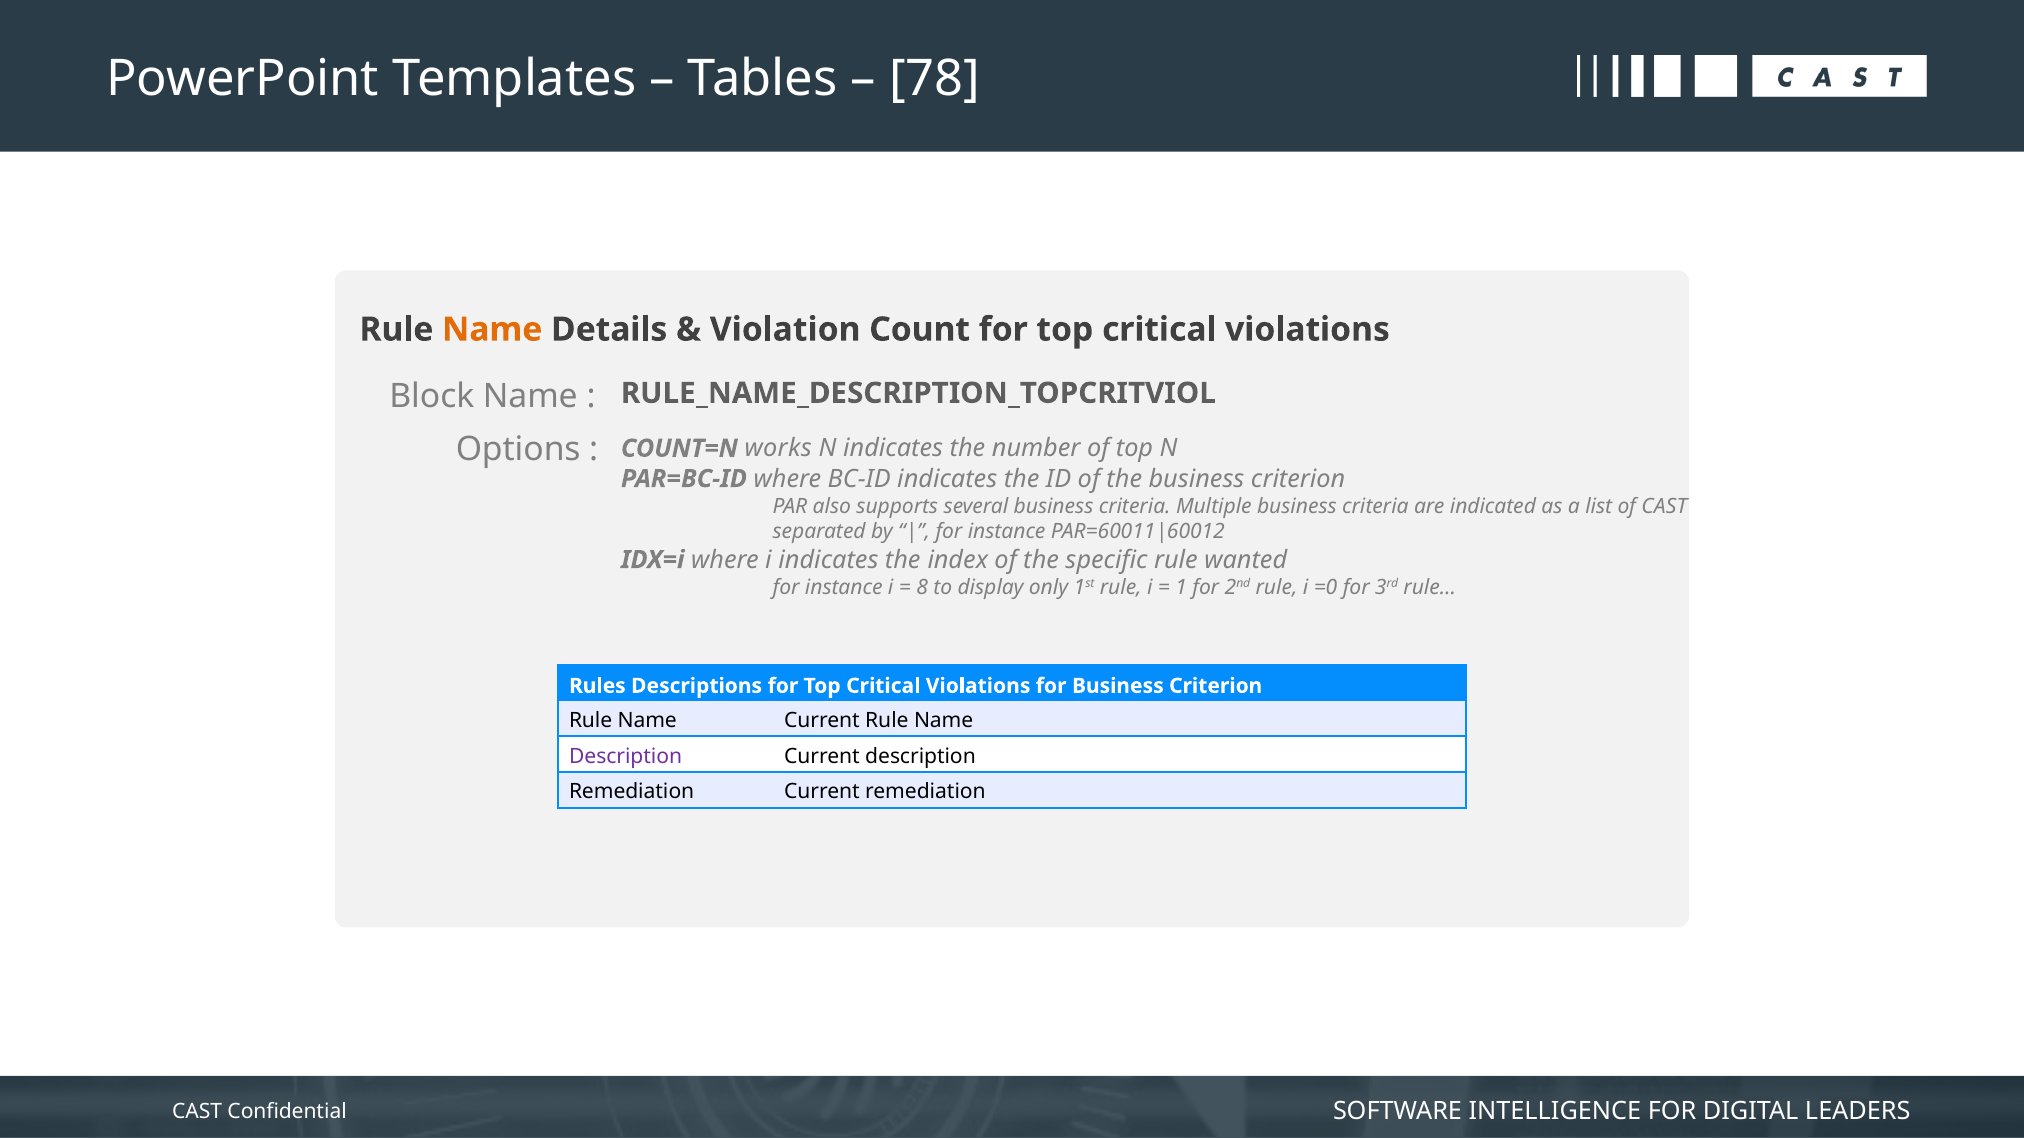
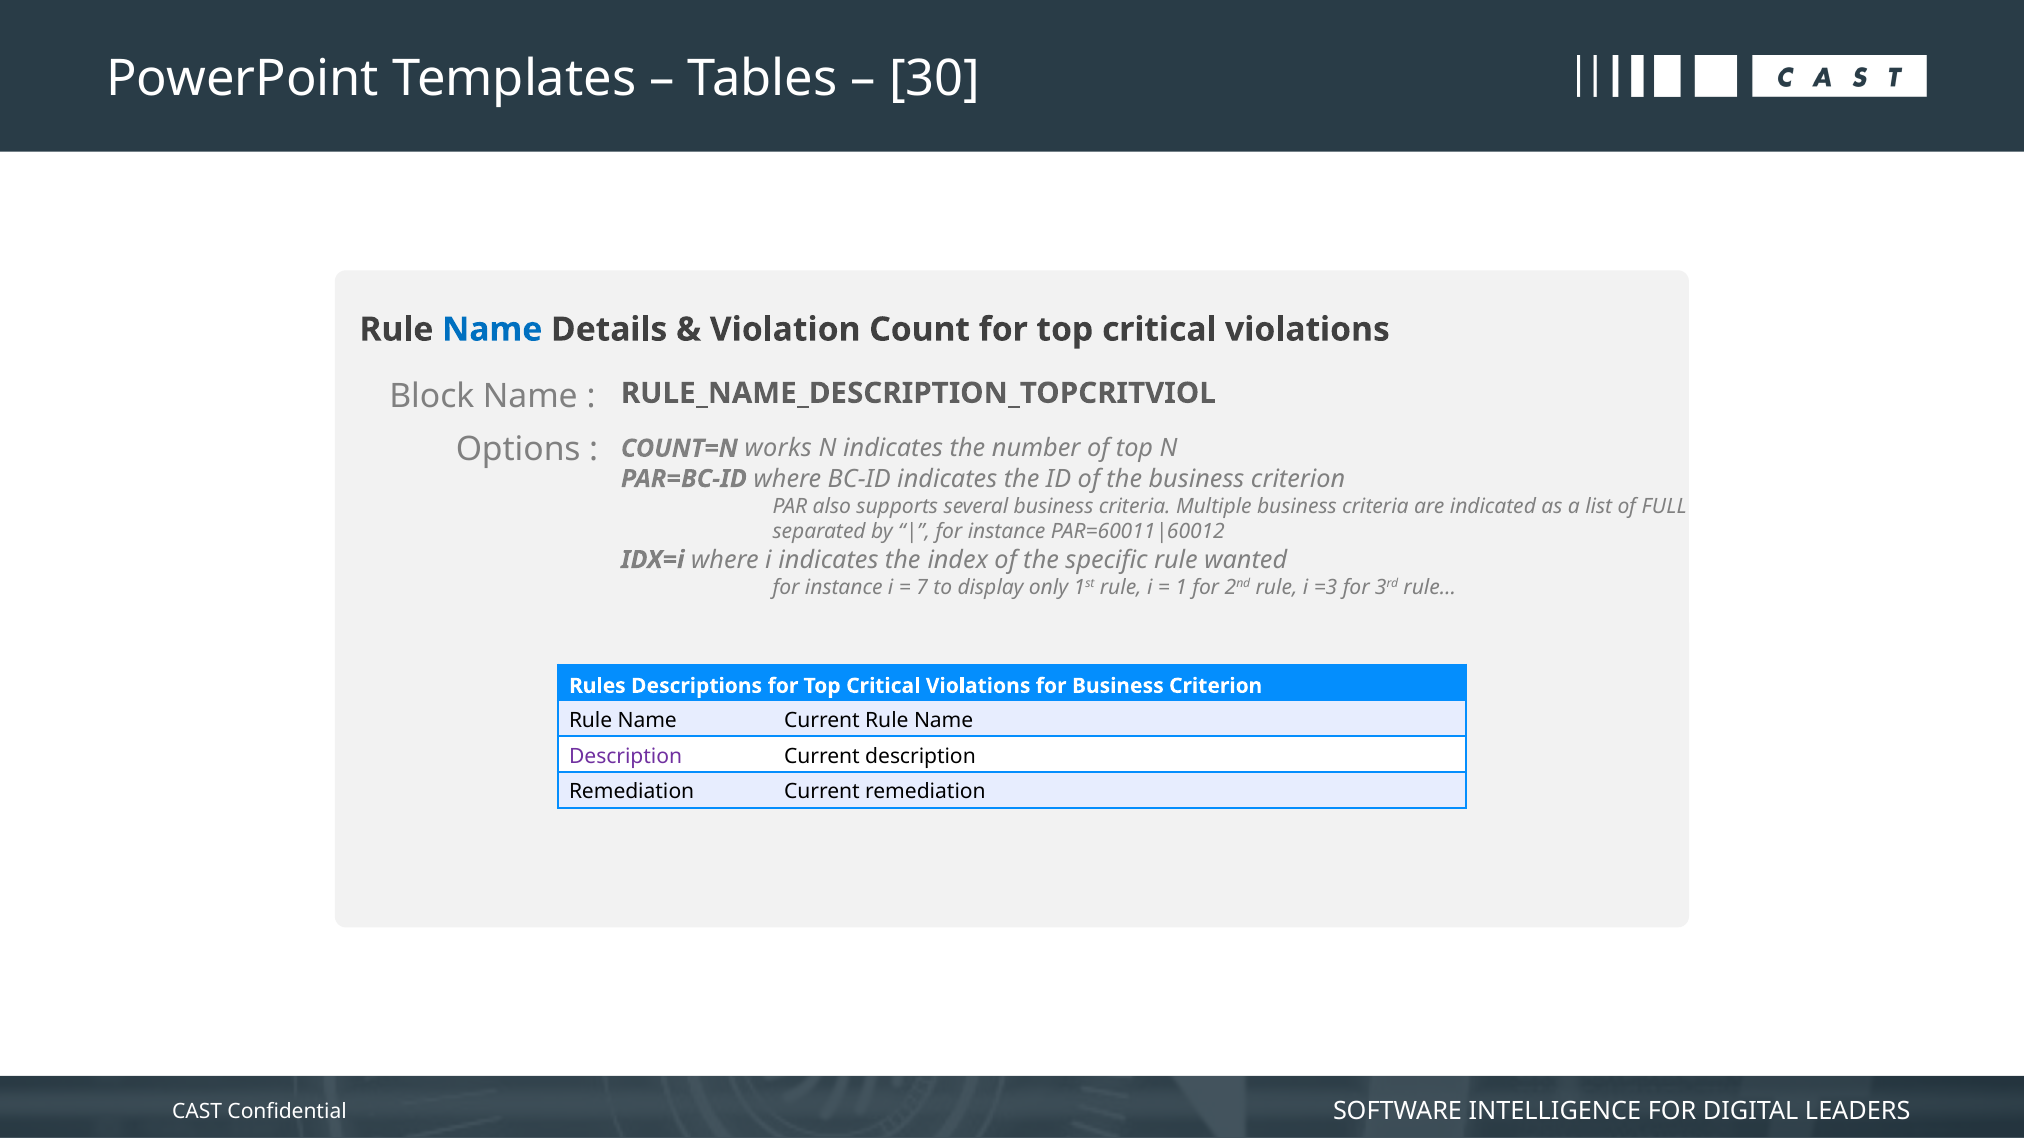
78: 78 -> 30
Name at (492, 330) colour: orange -> blue
of CAST: CAST -> FULL
8: 8 -> 7
=0: =0 -> =3
